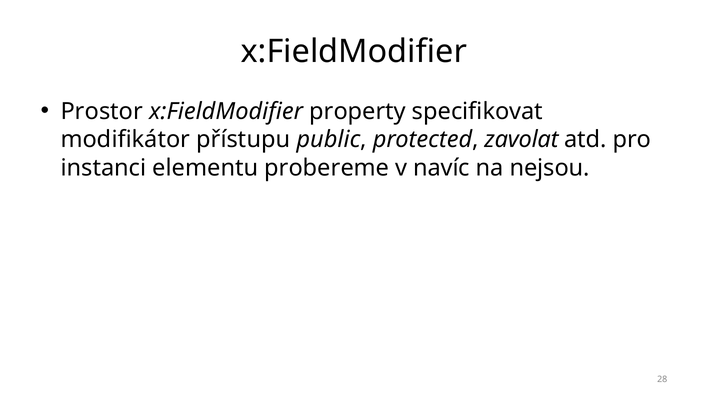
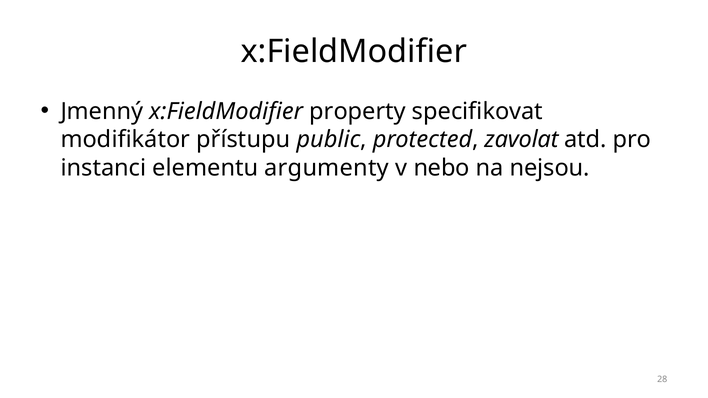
Prostor: Prostor -> Jmenný
probereme: probereme -> argumenty
navíc: navíc -> nebo
